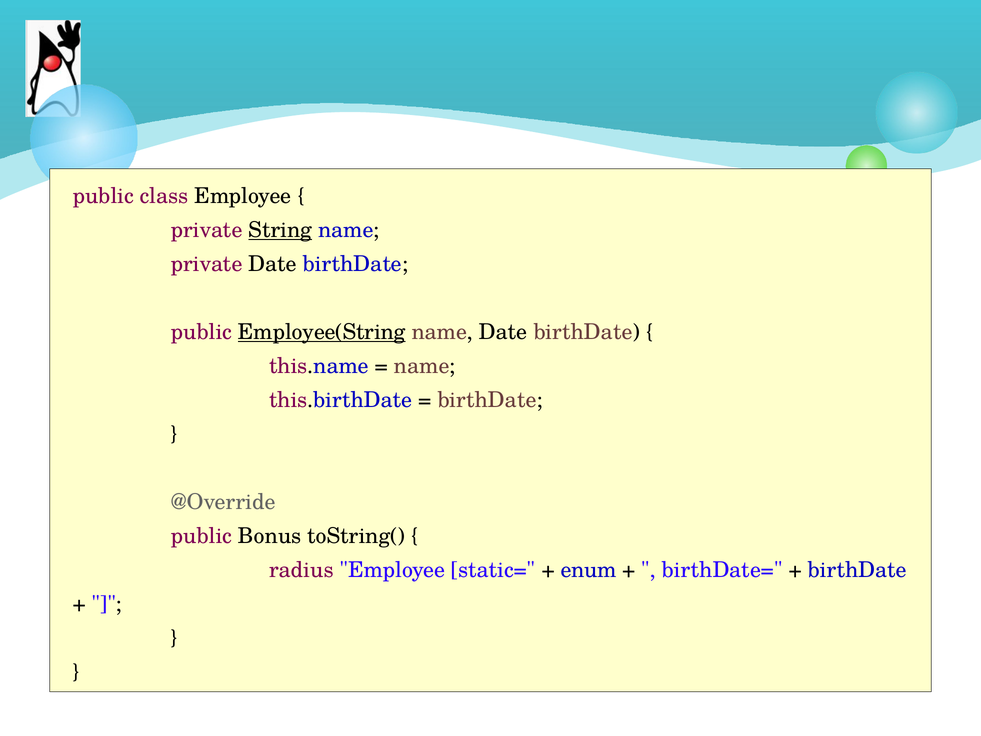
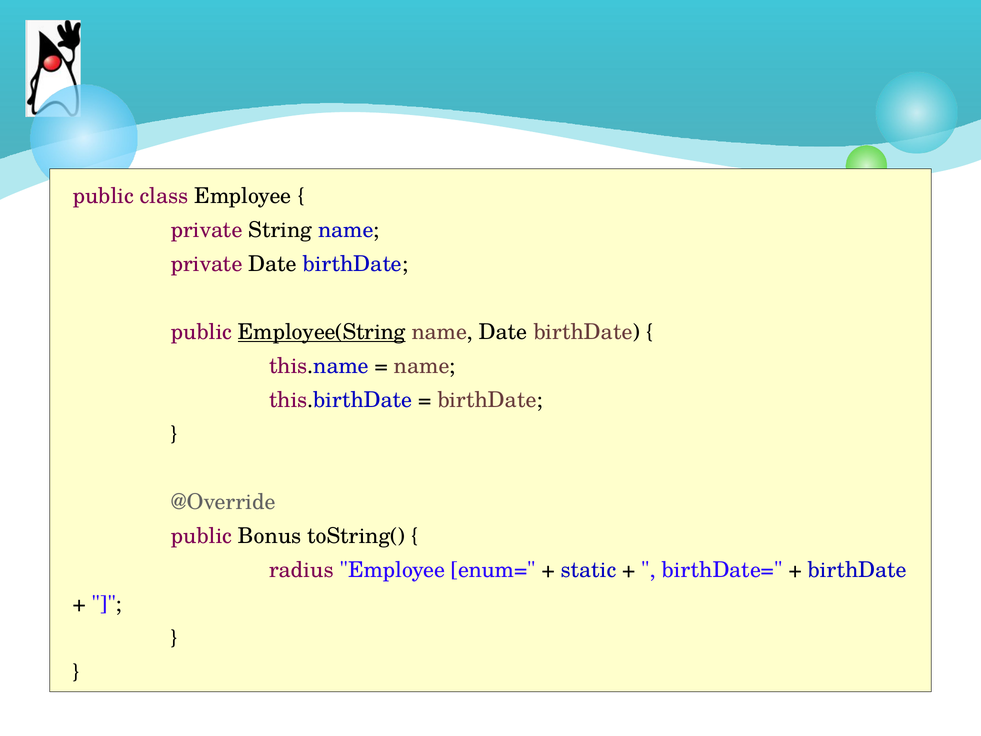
String underline: present -> none
static=: static= -> enum=
enum: enum -> static
